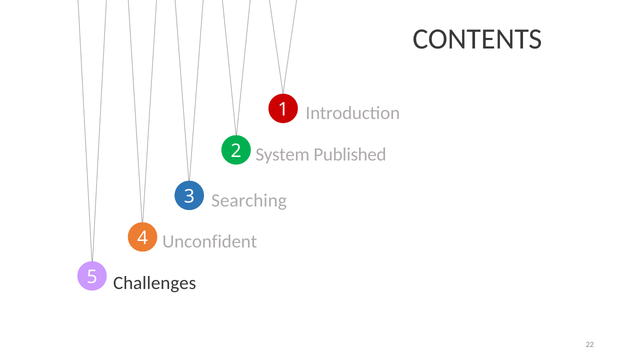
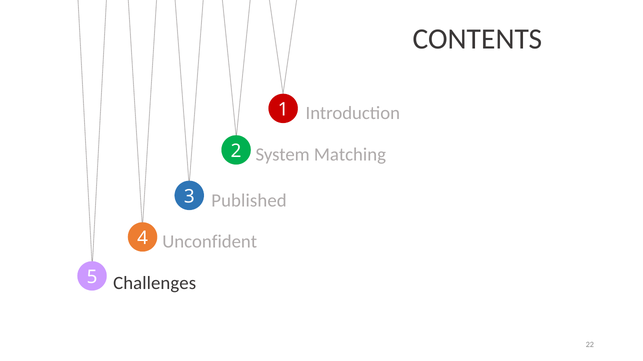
Published: Published -> Matching
Searching: Searching -> Published
